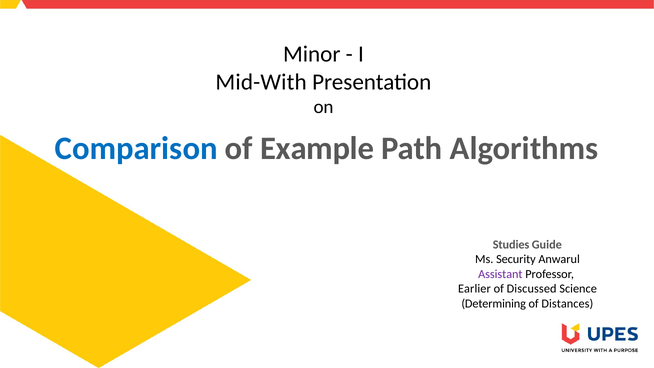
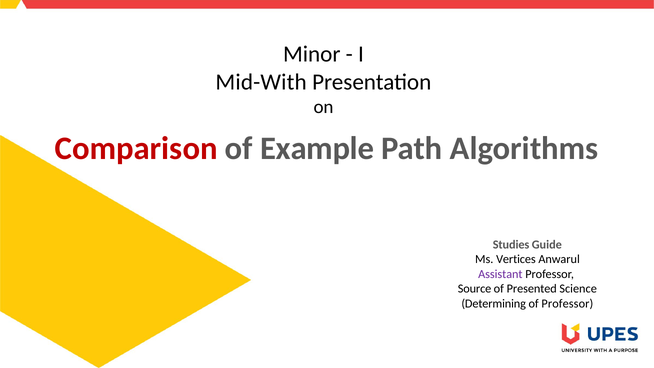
Comparison colour: blue -> red
Security: Security -> Vertices
Earlier: Earlier -> Source
Discussed: Discussed -> Presented
of Distances: Distances -> Professor
